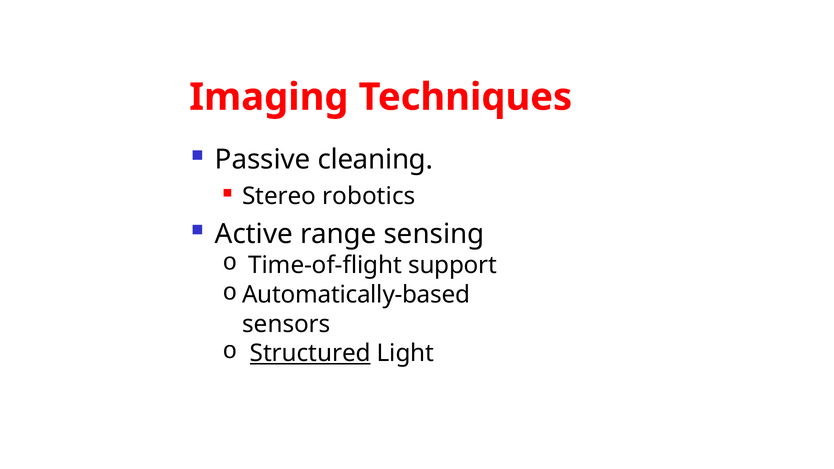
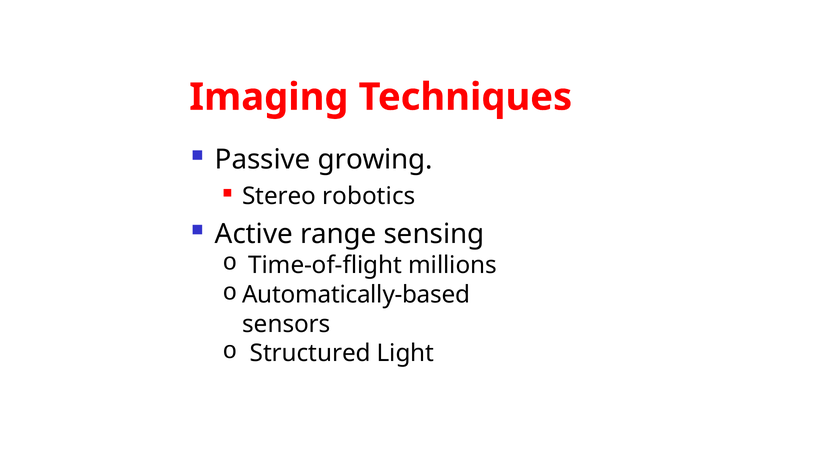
cleaning: cleaning -> growing
support: support -> millions
Structured underline: present -> none
